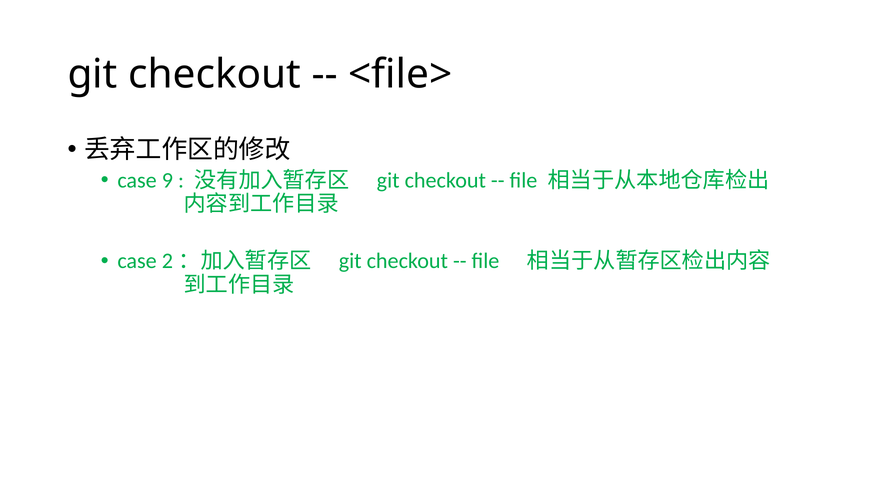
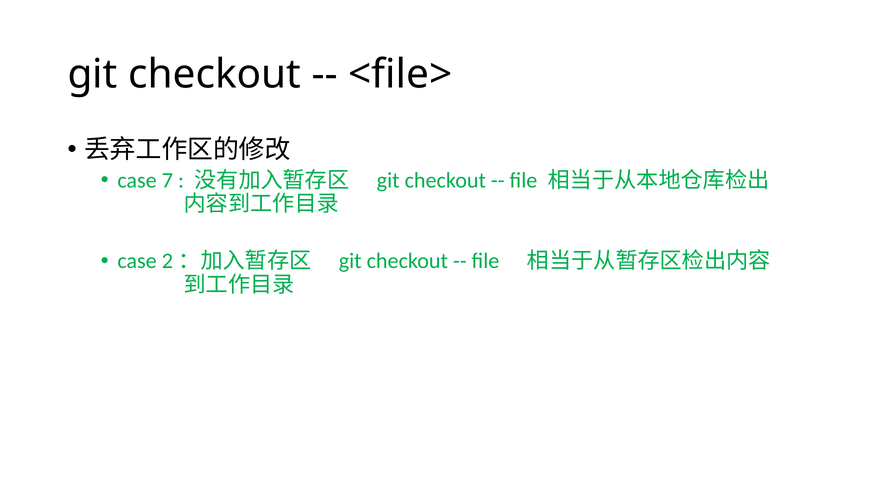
9: 9 -> 7
